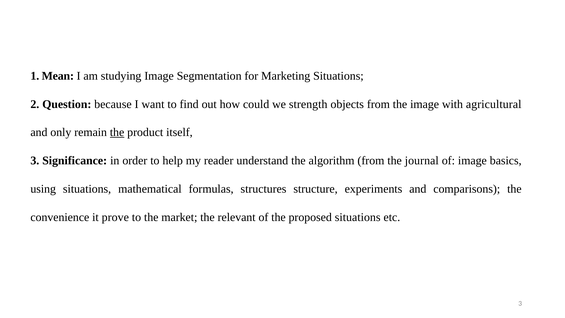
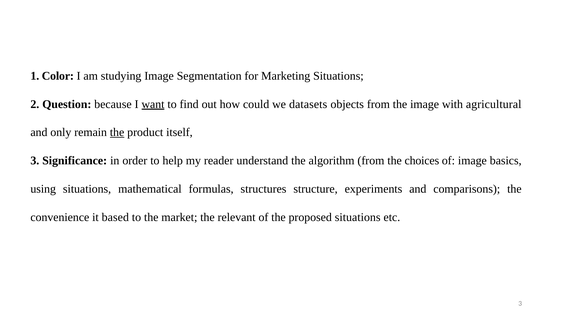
Mean: Mean -> Color
want underline: none -> present
strength: strength -> datasets
journal: journal -> choices
prove: prove -> based
